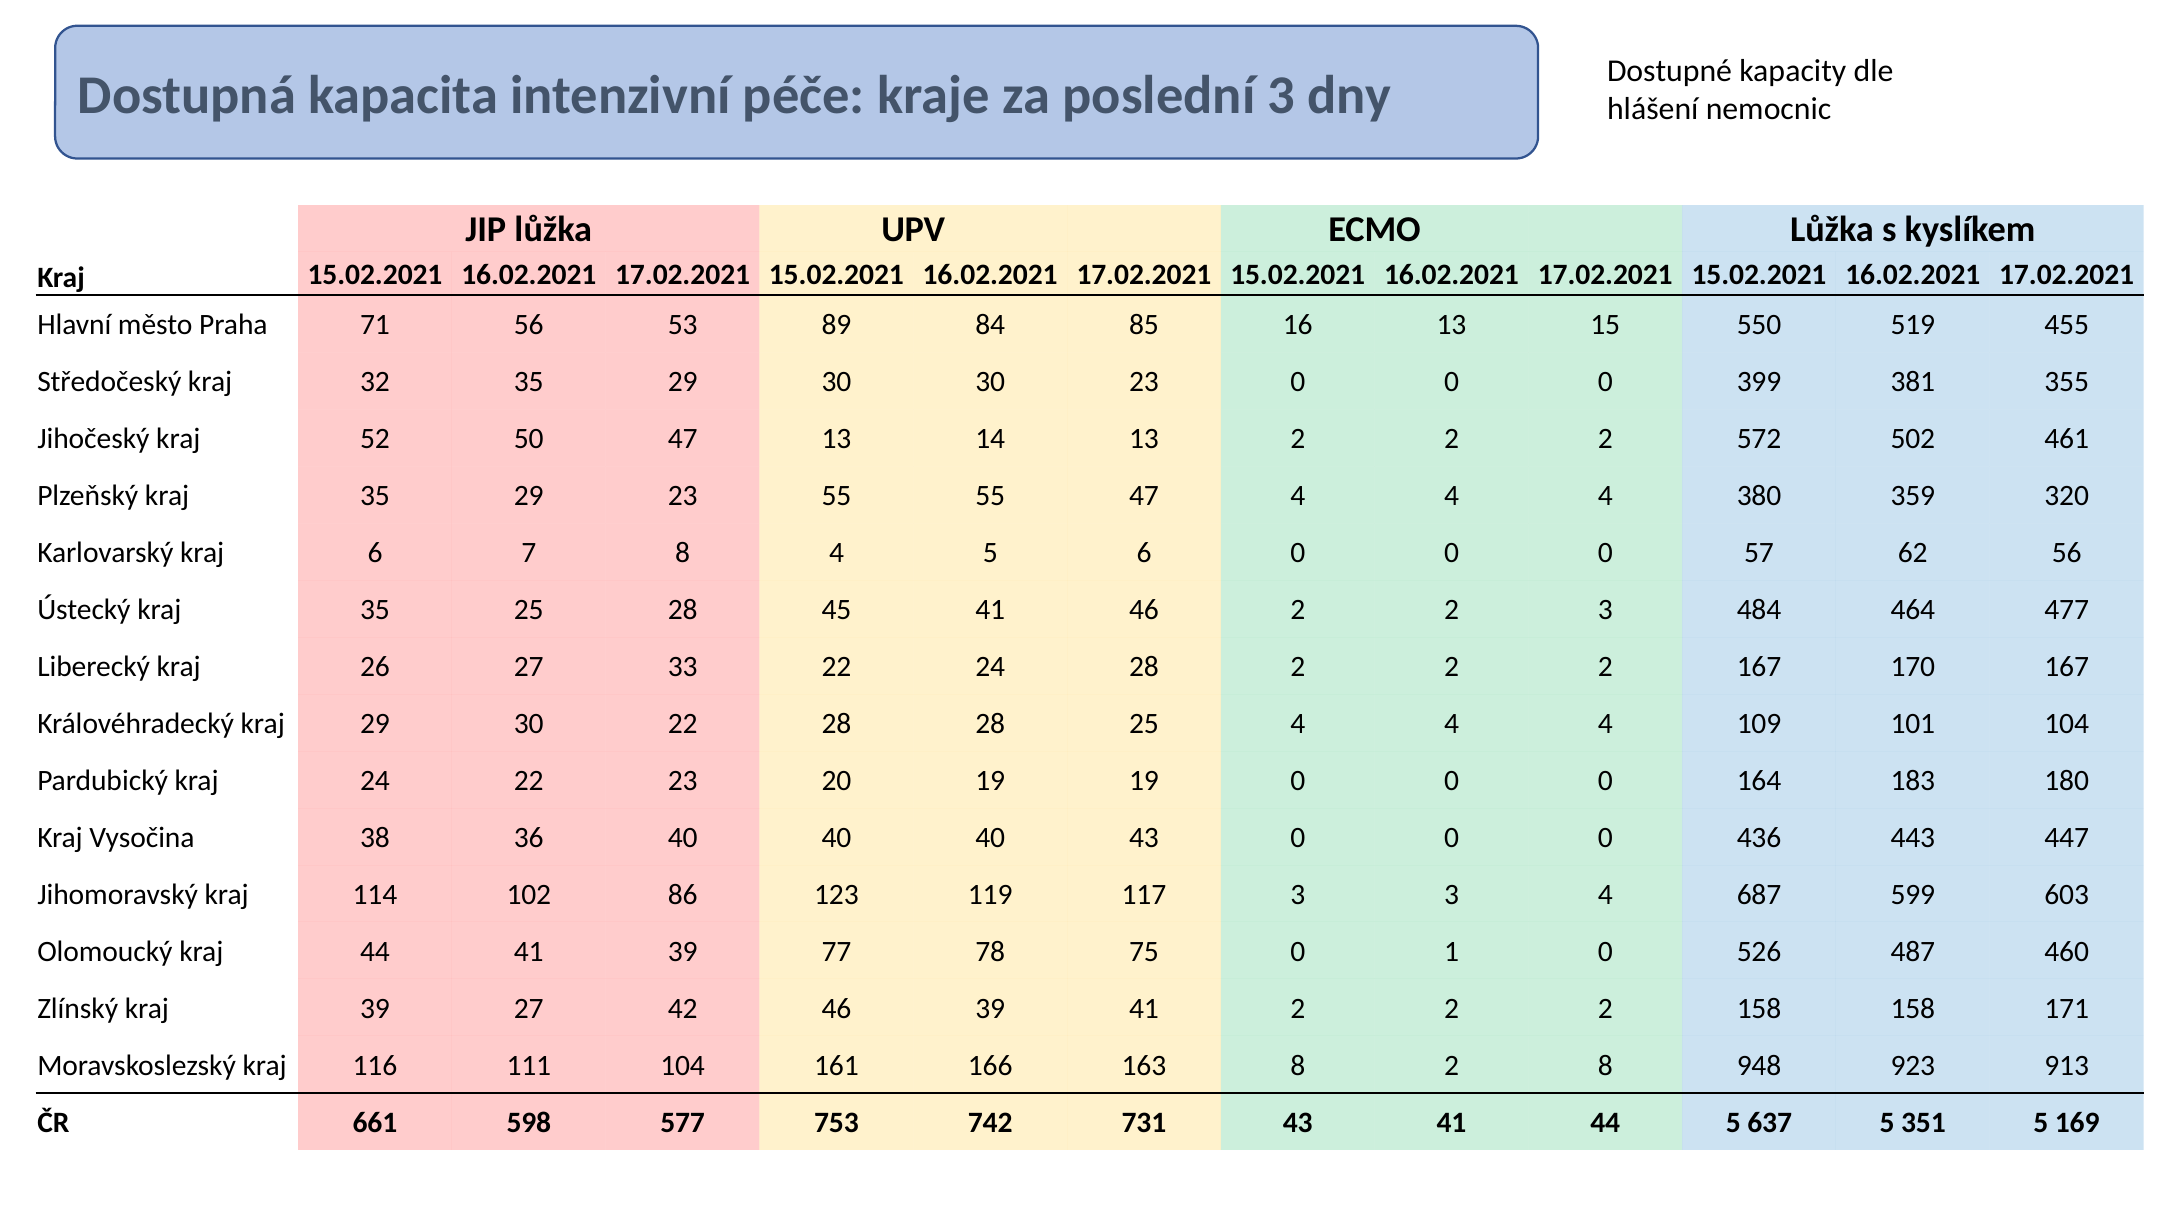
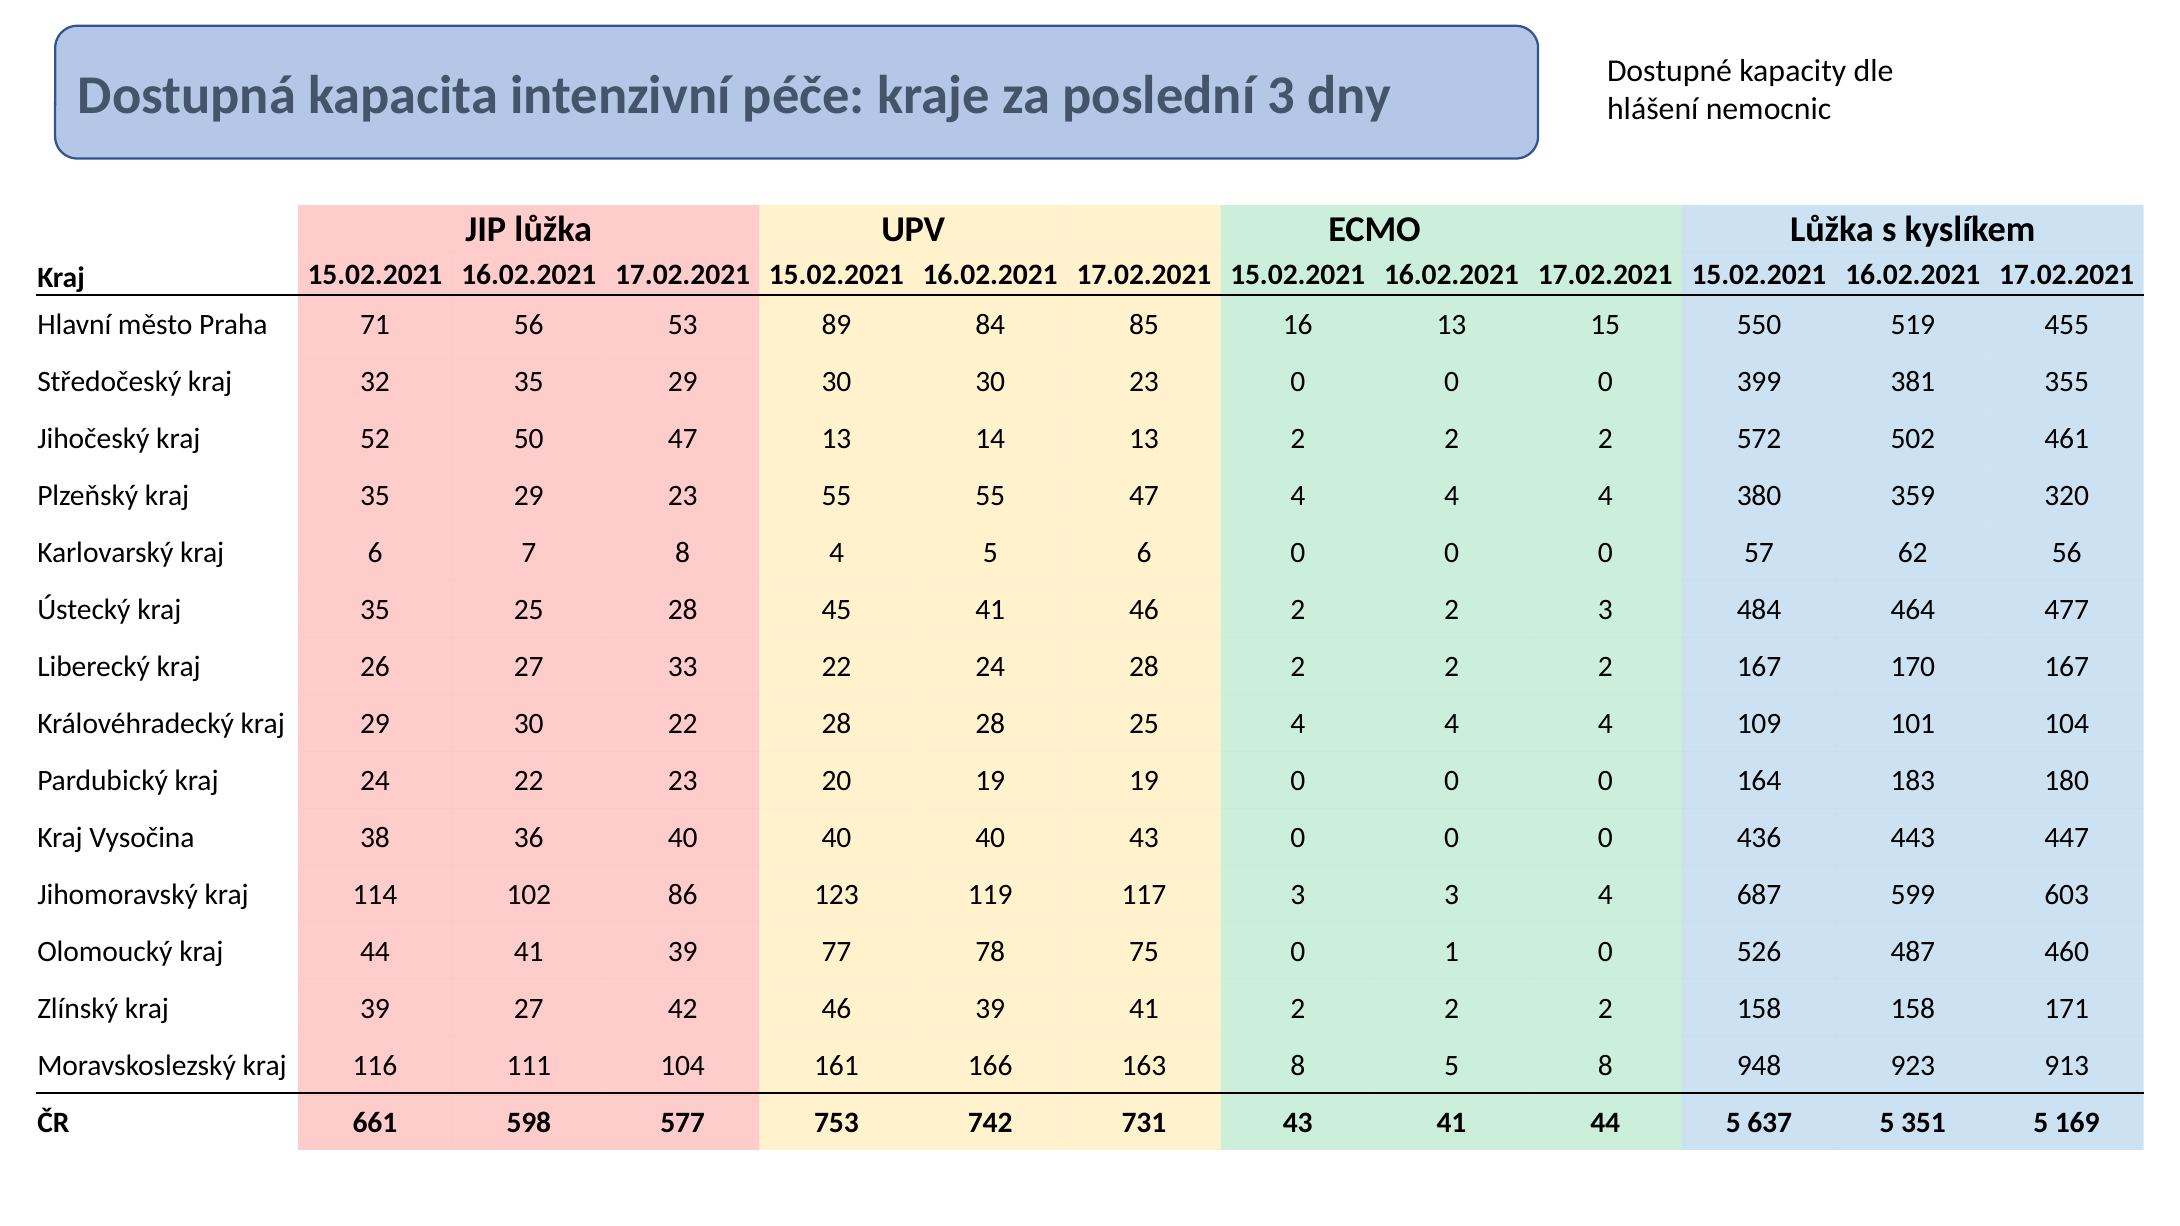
8 2: 2 -> 5
